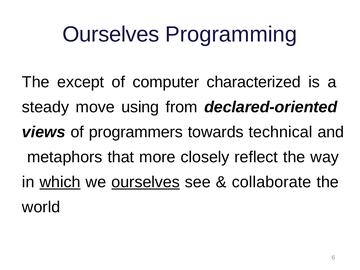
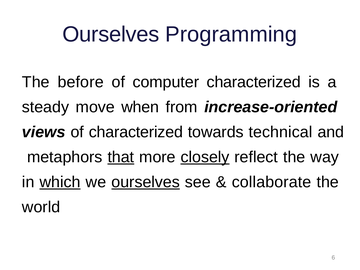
except: except -> before
using: using -> when
declared-oriented: declared-oriented -> increase-oriented
of programmers: programmers -> characterized
that underline: none -> present
closely underline: none -> present
